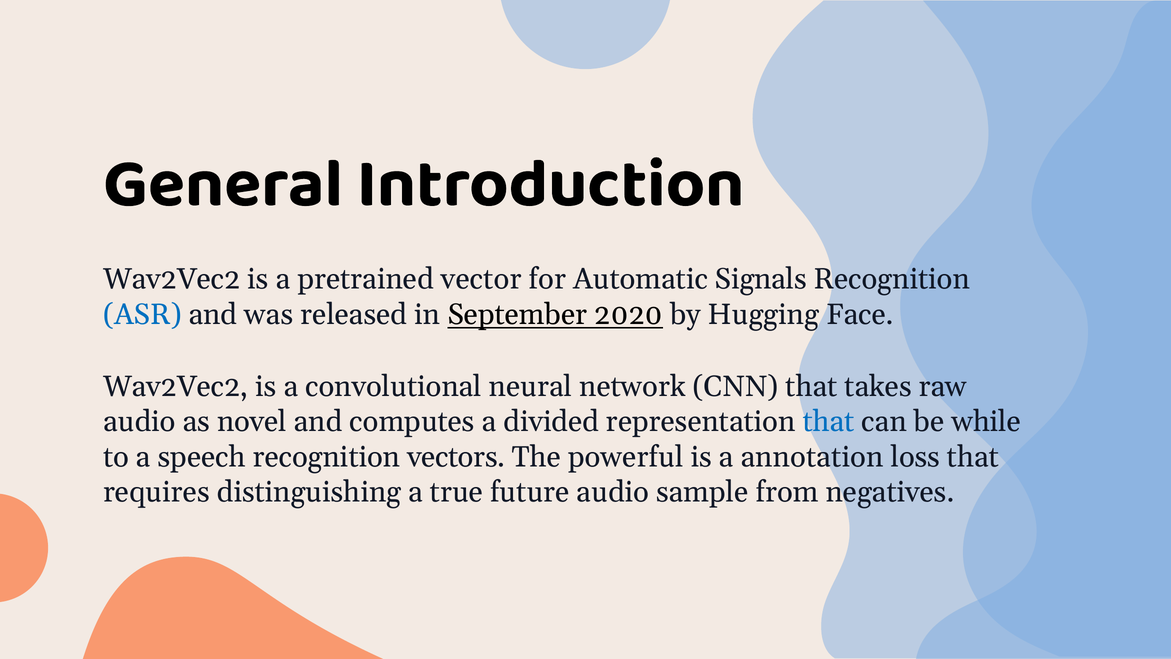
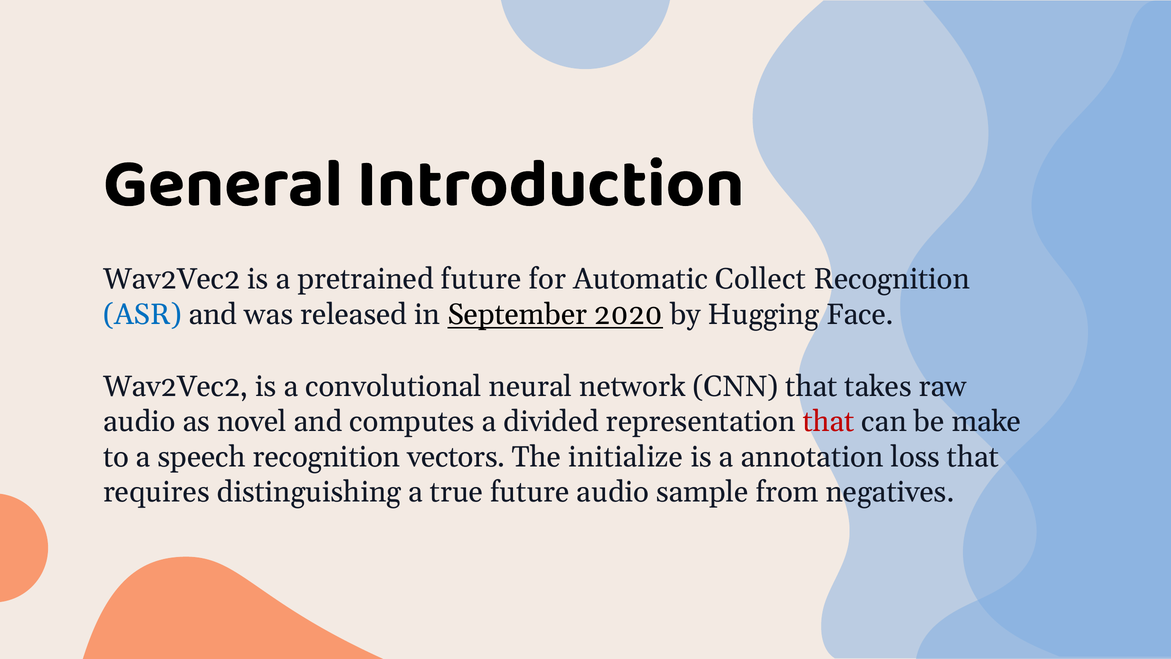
pretrained vector: vector -> future
Signals: Signals -> Collect
that at (828, 422) colour: blue -> red
while: while -> make
powerful: powerful -> initialize
